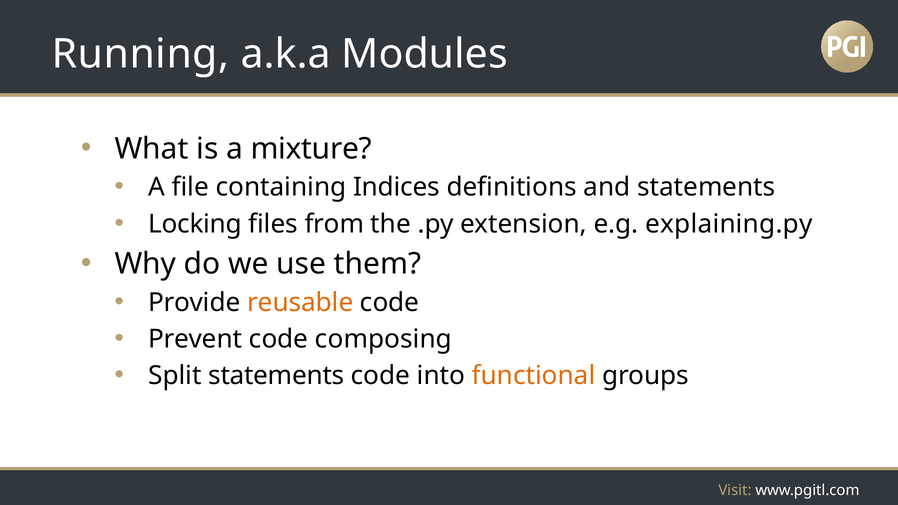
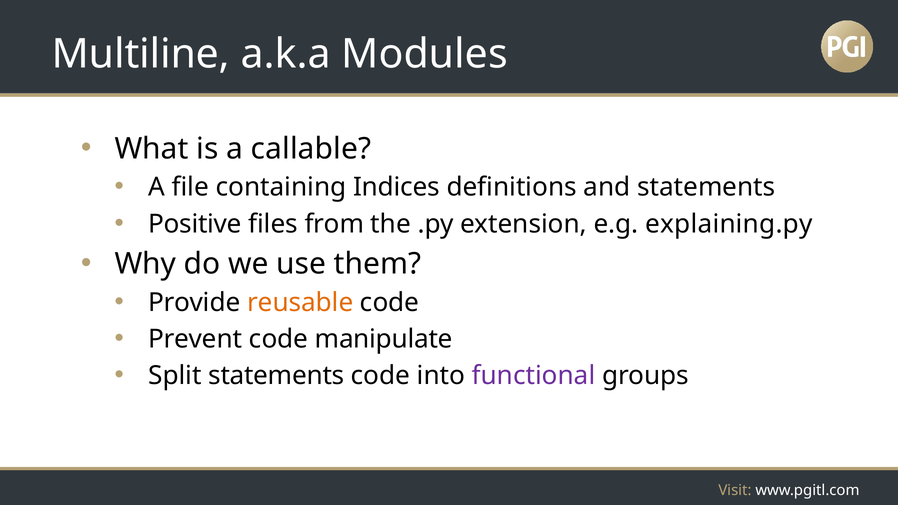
Running: Running -> Multiline
mixture: mixture -> callable
Locking: Locking -> Positive
composing: composing -> manipulate
functional colour: orange -> purple
